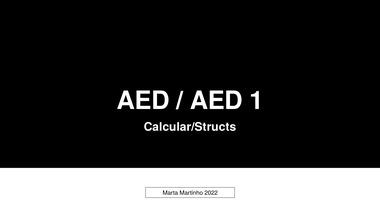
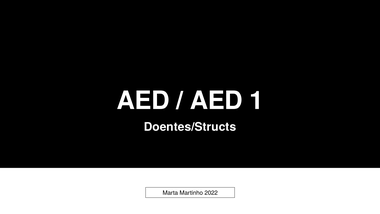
Calcular/Structs: Calcular/Structs -> Doentes/Structs
